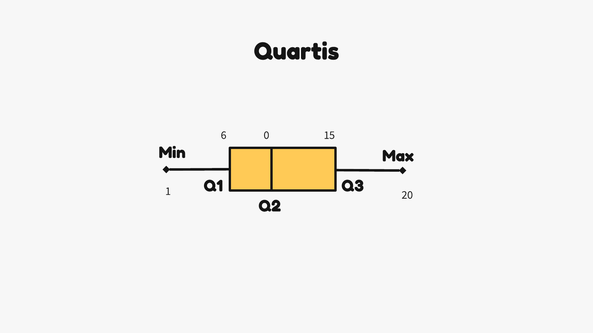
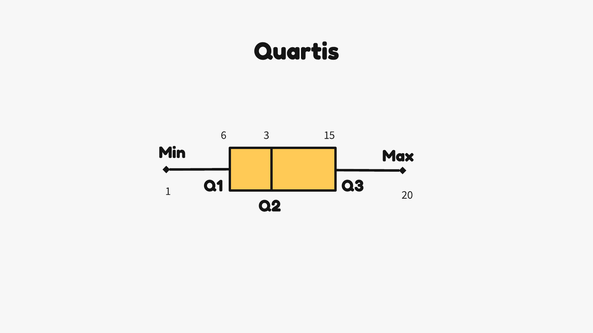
0: 0 -> 3
